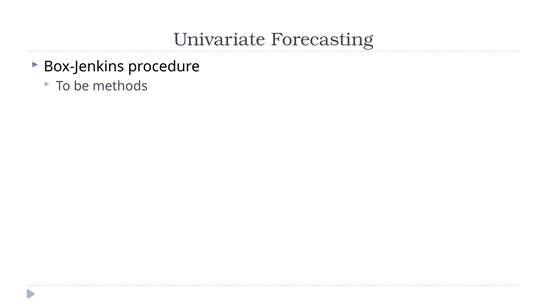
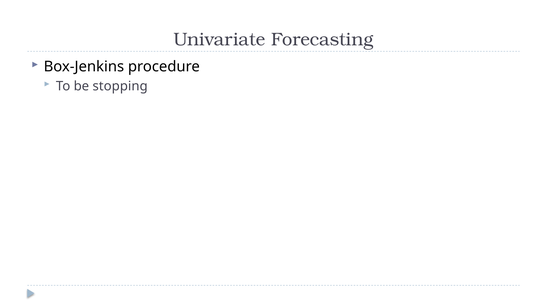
methods: methods -> stopping
